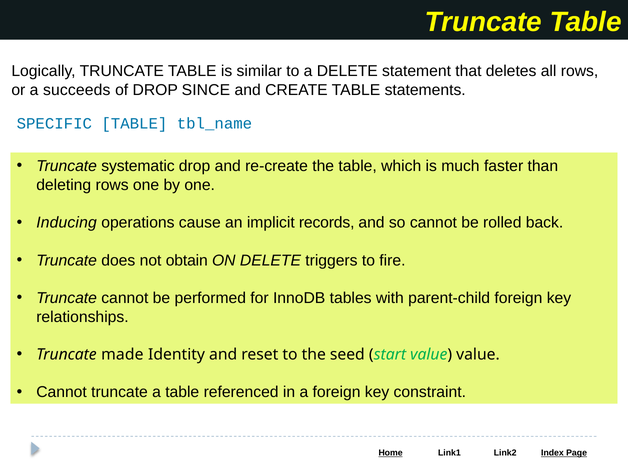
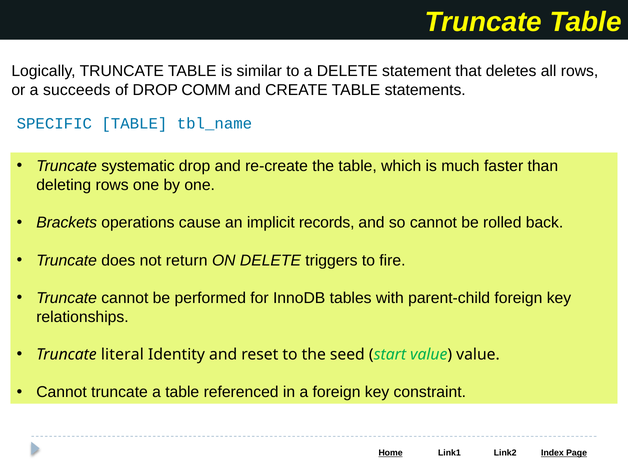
SINCE: SINCE -> COMM
Inducing: Inducing -> Brackets
obtain: obtain -> return
made: made -> literal
